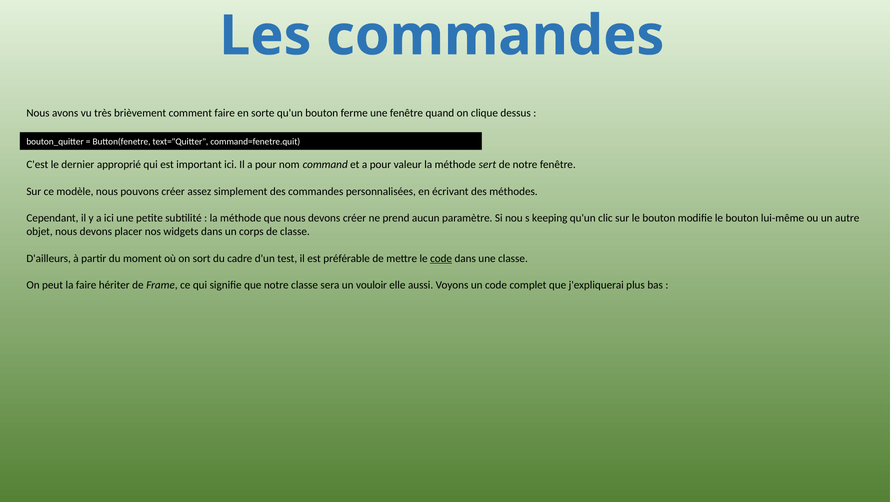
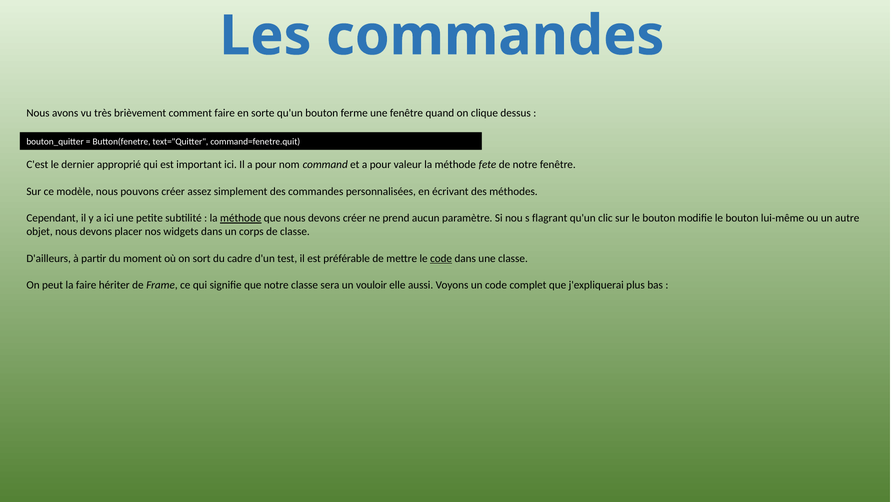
sert: sert -> fete
méthode at (241, 218) underline: none -> present
keeping: keeping -> flagrant
